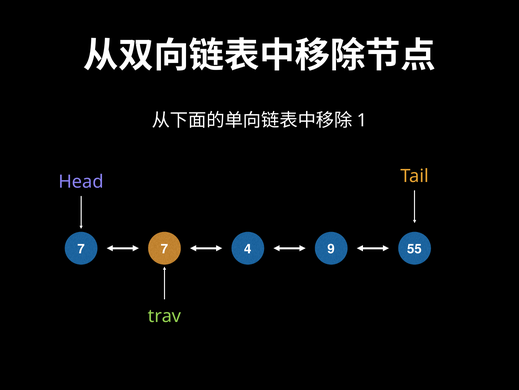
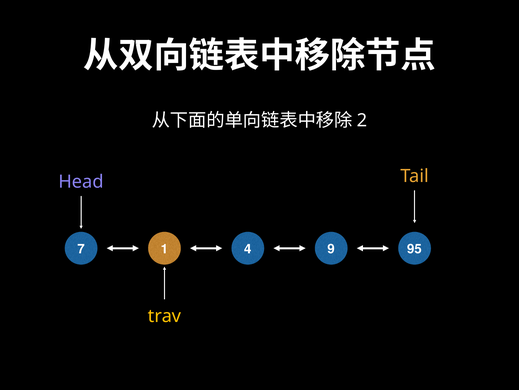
1: 1 -> 2
7 7: 7 -> 1
55: 55 -> 95
trav colour: light green -> yellow
